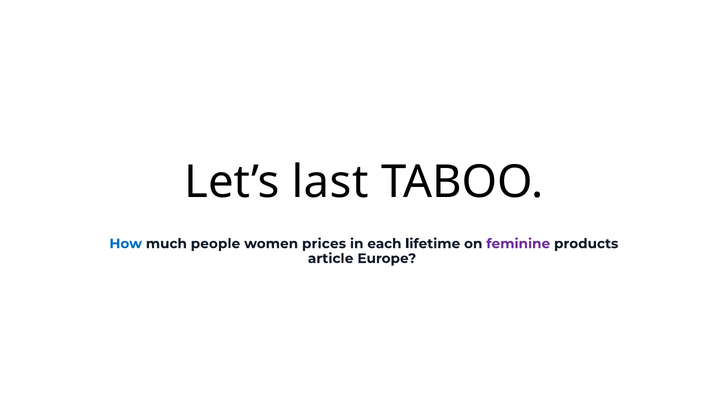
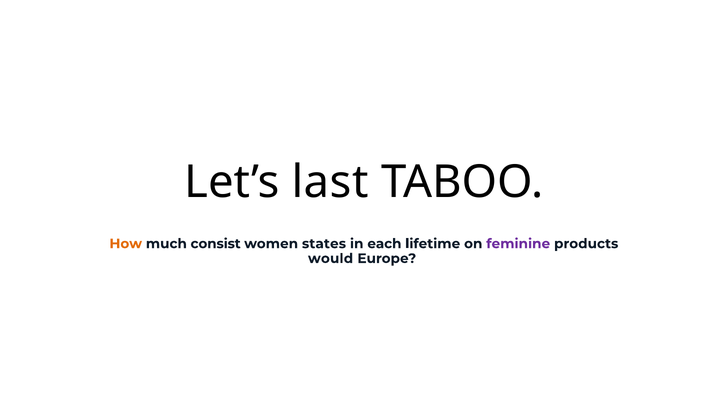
How colour: blue -> orange
people: people -> consist
prices: prices -> states
article: article -> would
